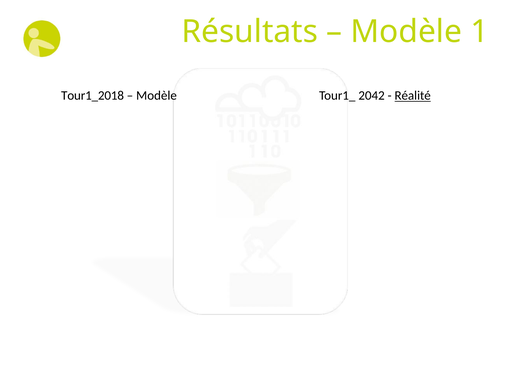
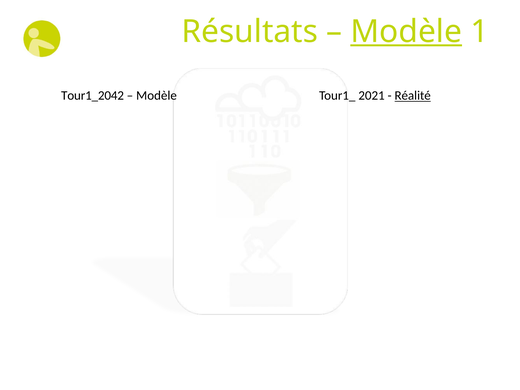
Modèle at (406, 32) underline: none -> present
Tour1_2018: Tour1_2018 -> Tour1_2042
2042: 2042 -> 2021
